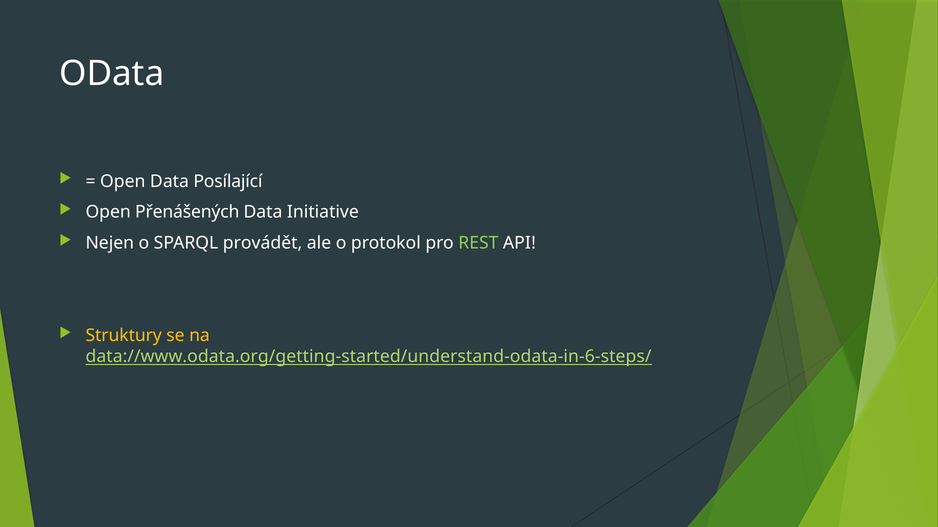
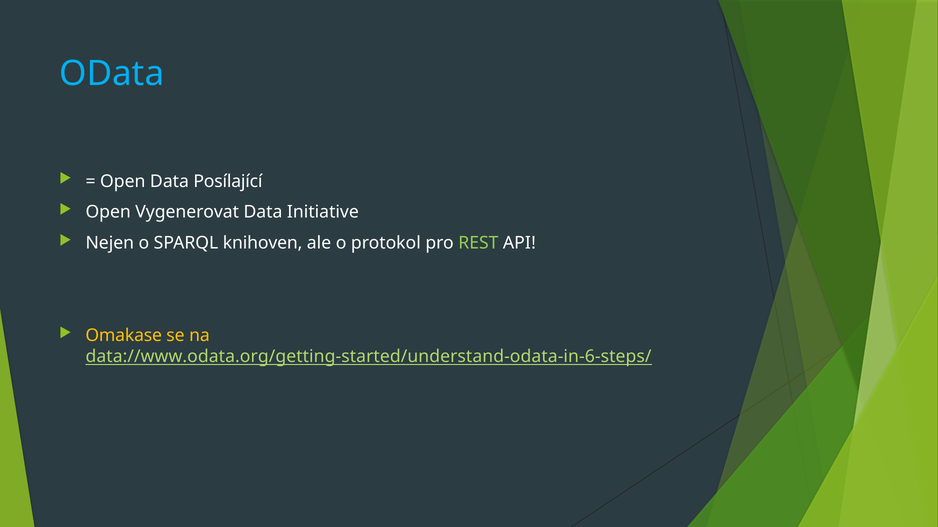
OData colour: white -> light blue
Přenášených: Přenášených -> Vygenerovat
provádět: provádět -> knihoven
Struktury: Struktury -> Omakase
